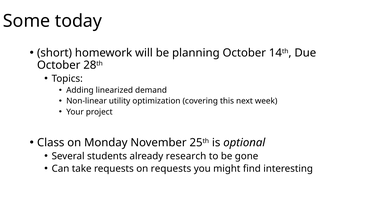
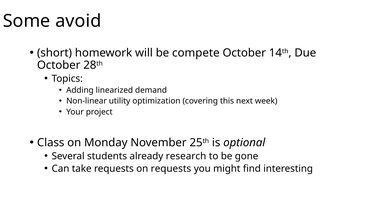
today: today -> avoid
planning: planning -> compete
